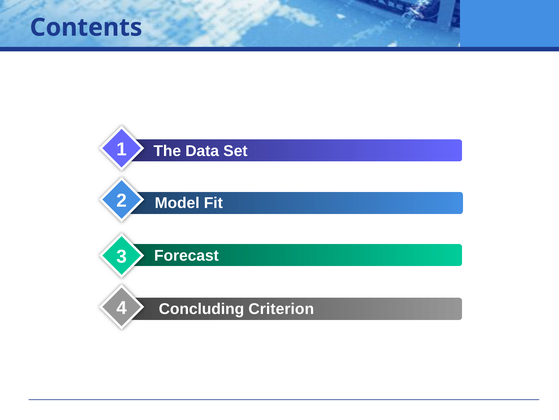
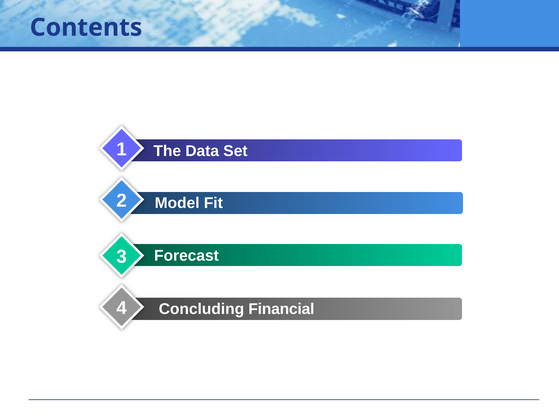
Criterion: Criterion -> Financial
